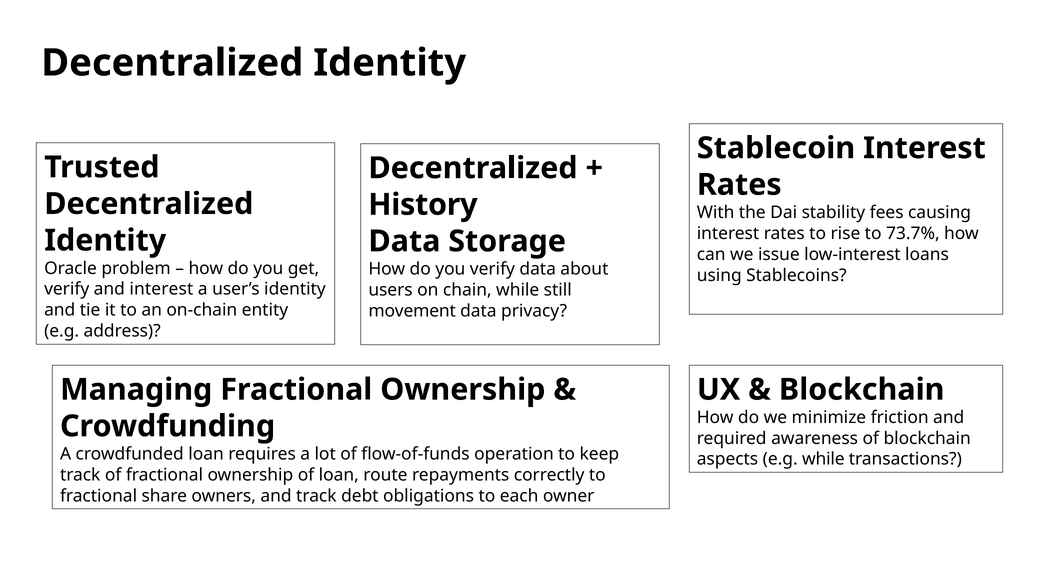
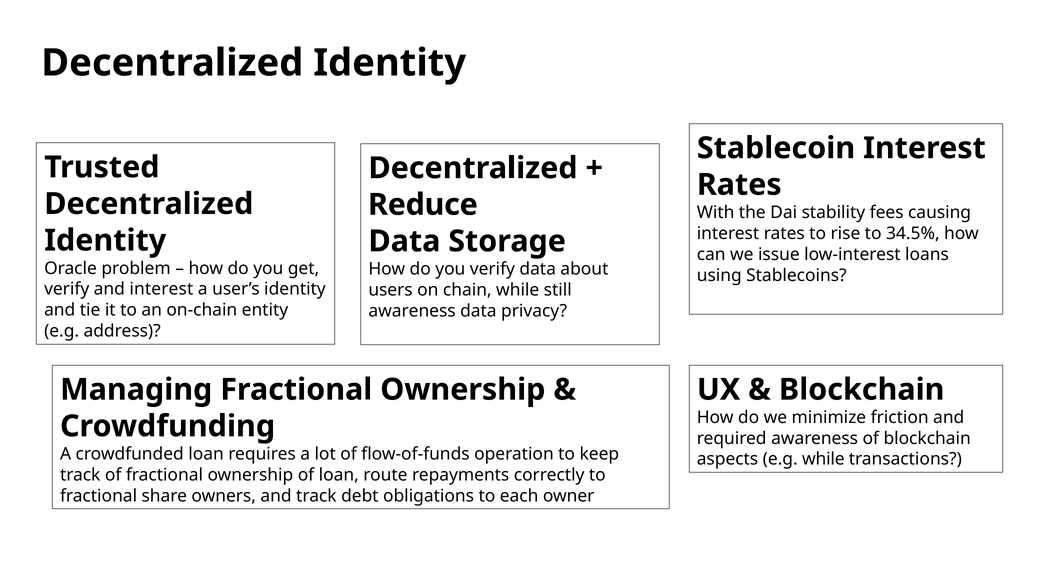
History: History -> Reduce
73.7%: 73.7% -> 34.5%
movement at (412, 311): movement -> awareness
